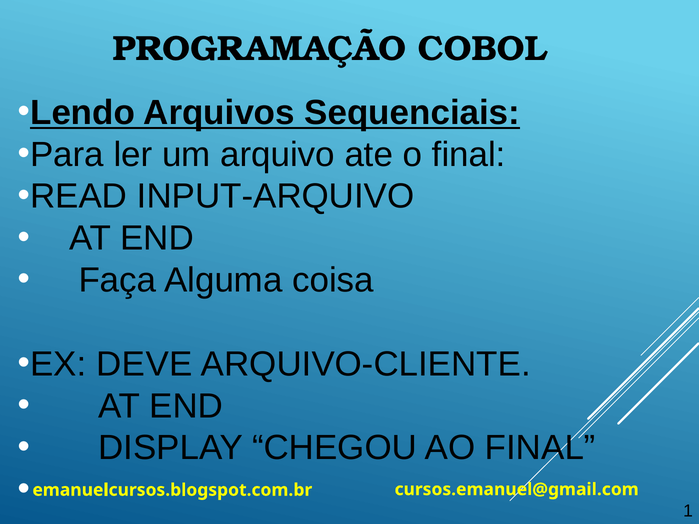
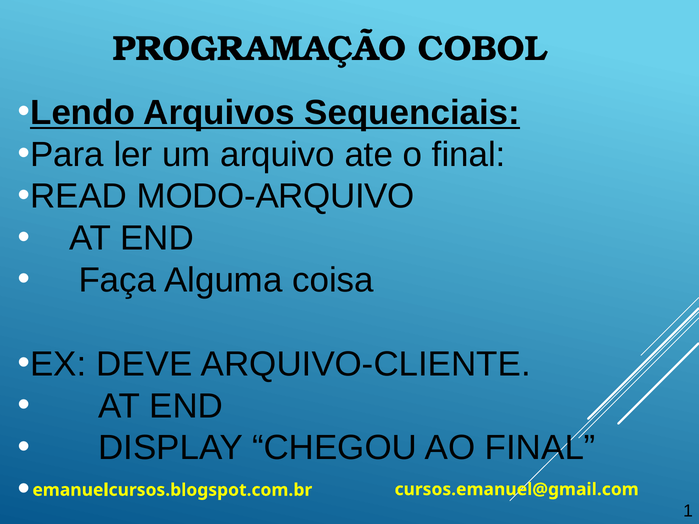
INPUT-ARQUIVO: INPUT-ARQUIVO -> MODO-ARQUIVO
